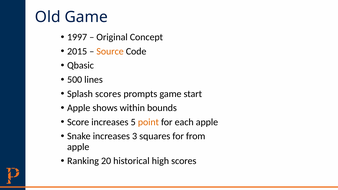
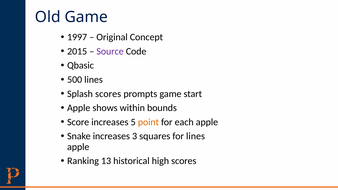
Source colour: orange -> purple
for from: from -> lines
20: 20 -> 13
